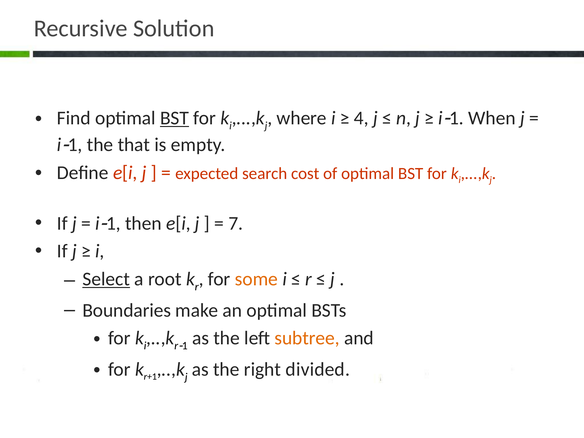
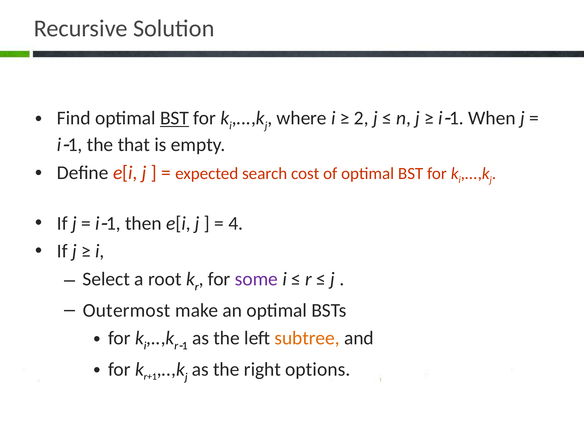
4: 4 -> 2
7: 7 -> 4
Select underline: present -> none
some colour: orange -> purple
Boundaries: Boundaries -> Outermost
divided: divided -> options
